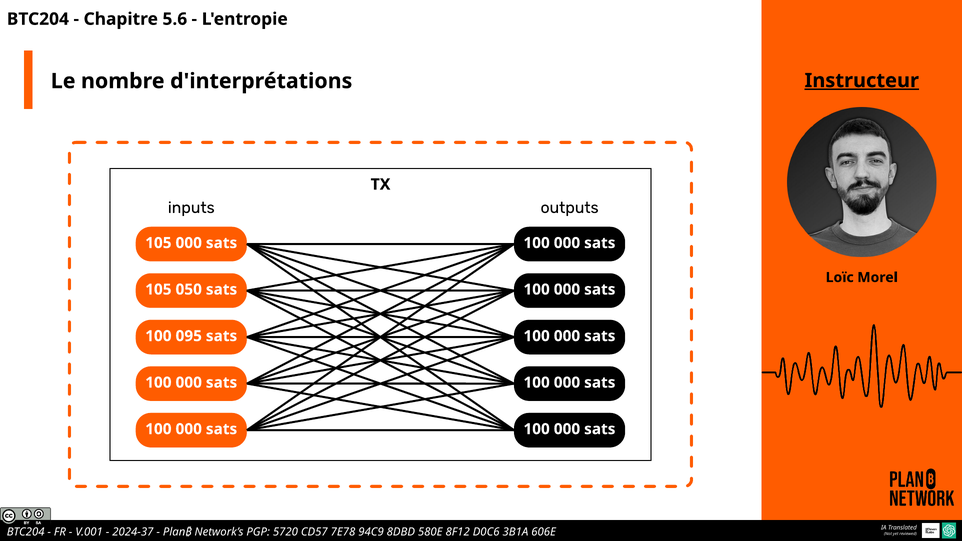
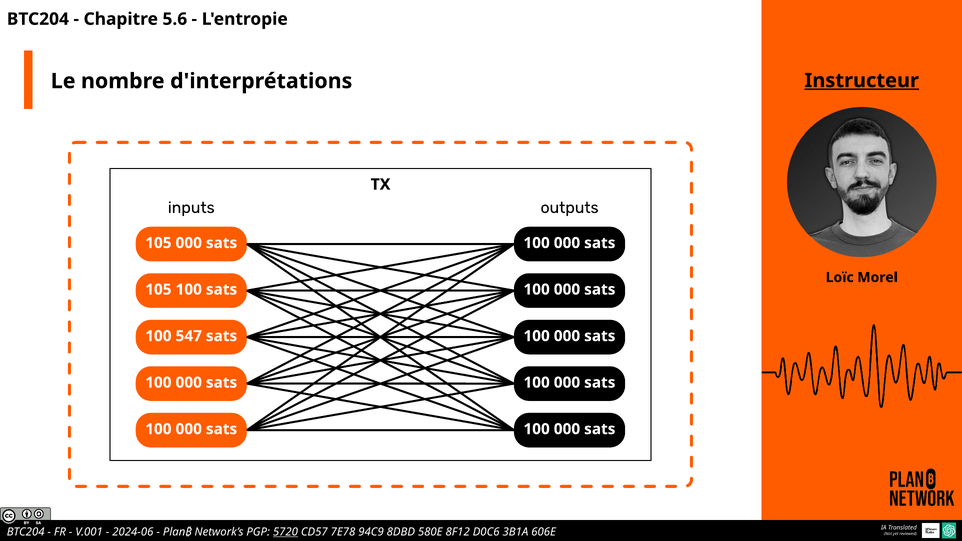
105 050: 050 -> 100
095: 095 -> 547
2024-37: 2024-37 -> 2024-06
5720 underline: none -> present
